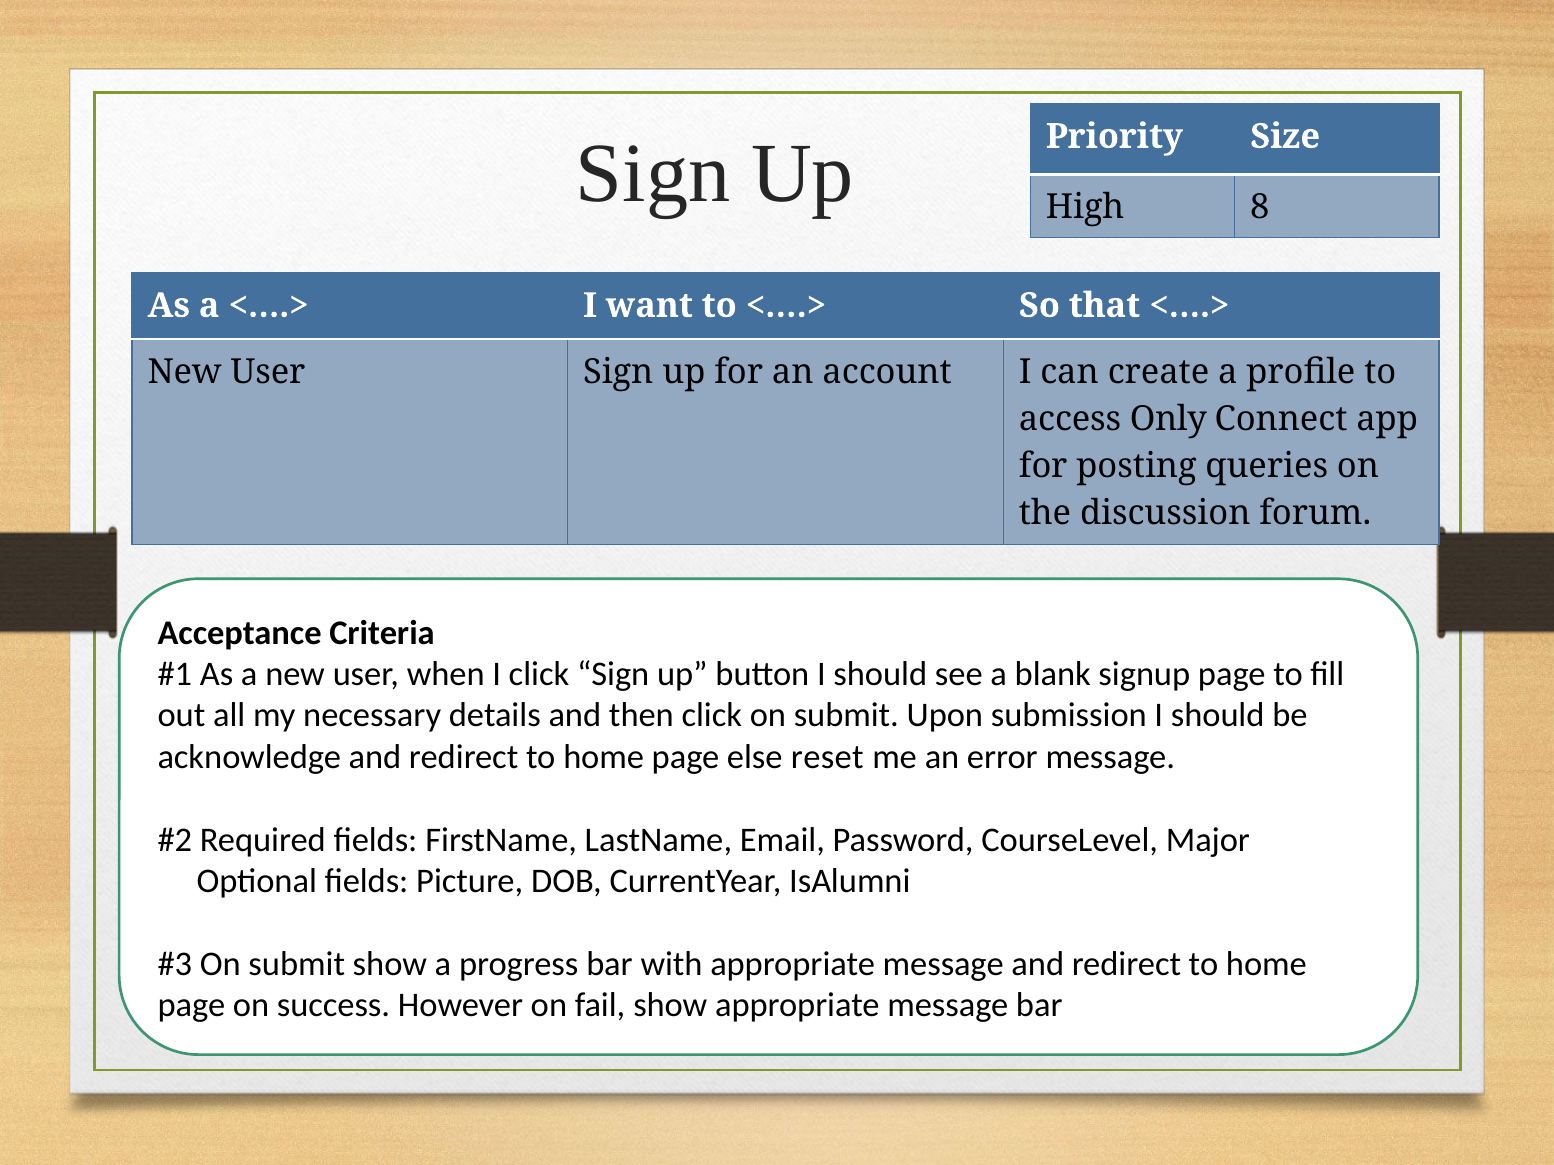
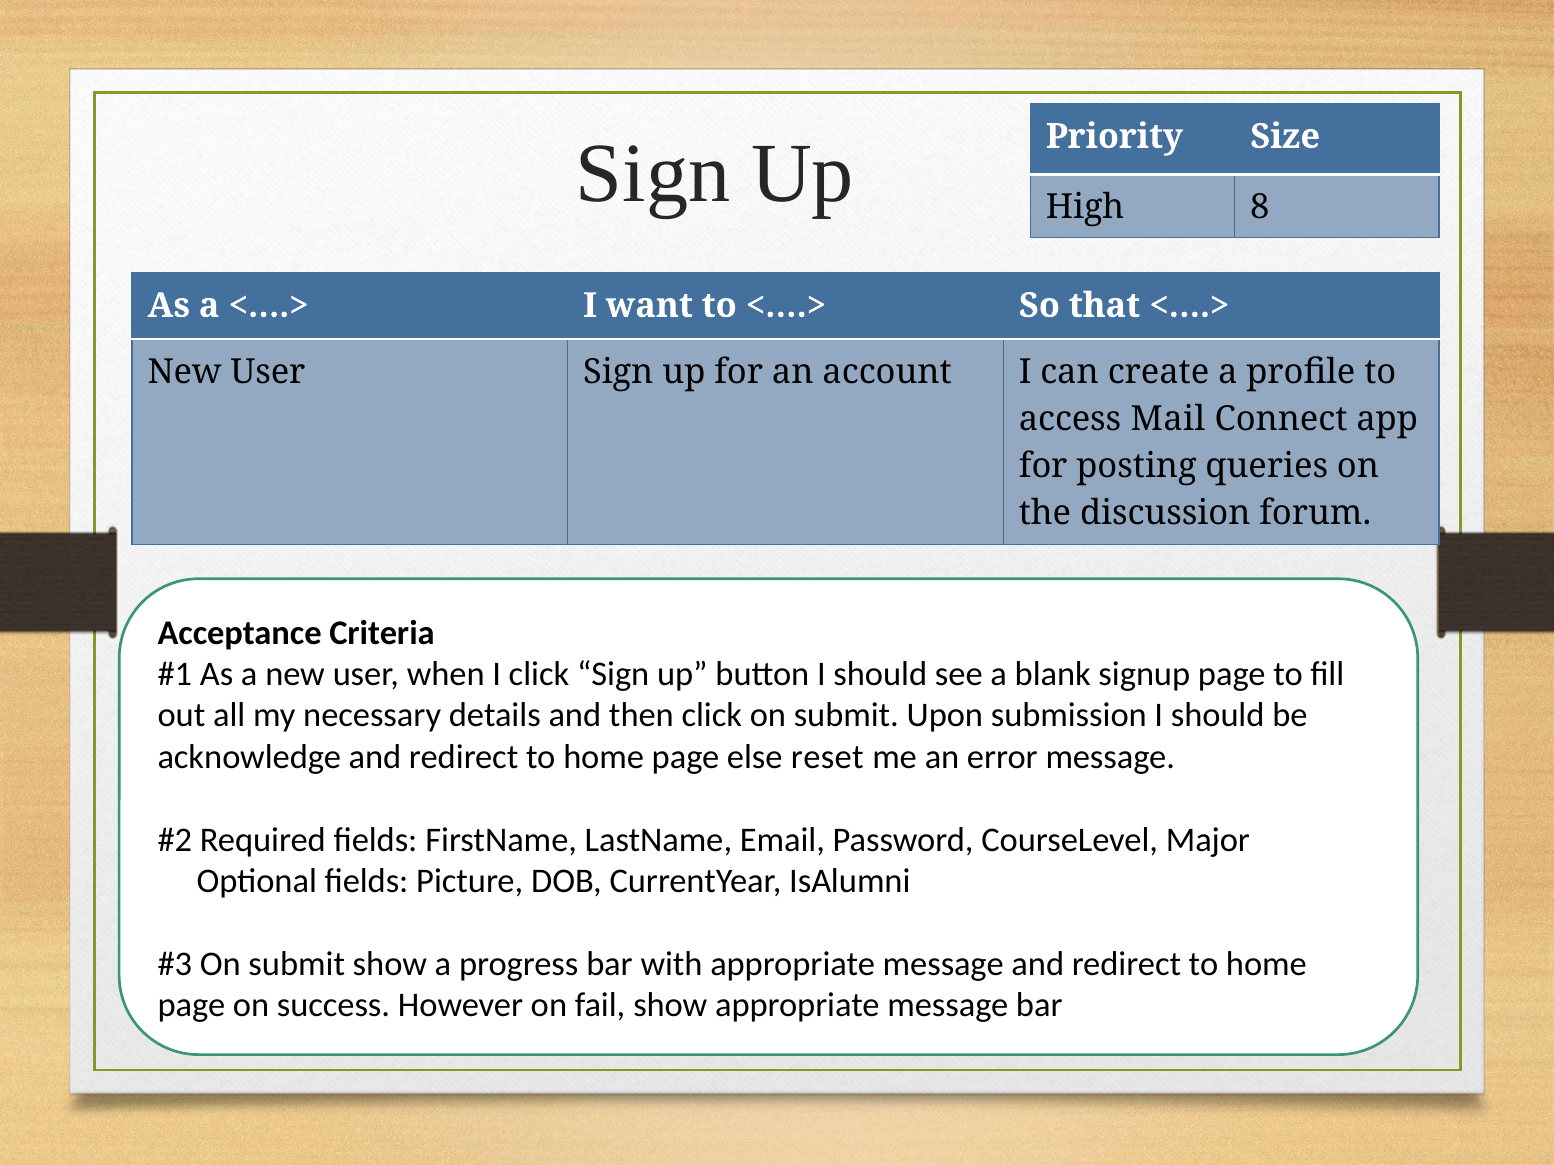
Only: Only -> Mail
